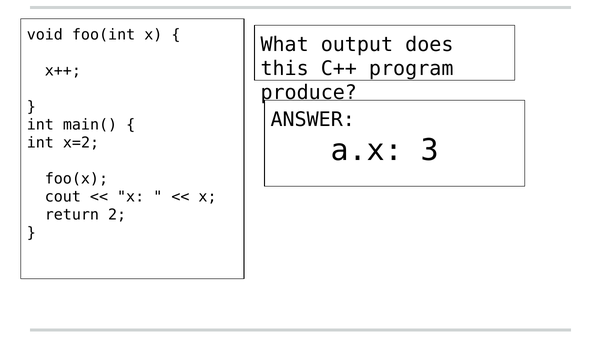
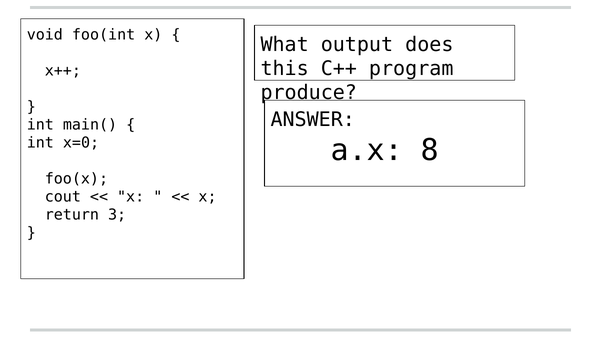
x=2: x=2 -> x=0
3: 3 -> 8
2: 2 -> 3
